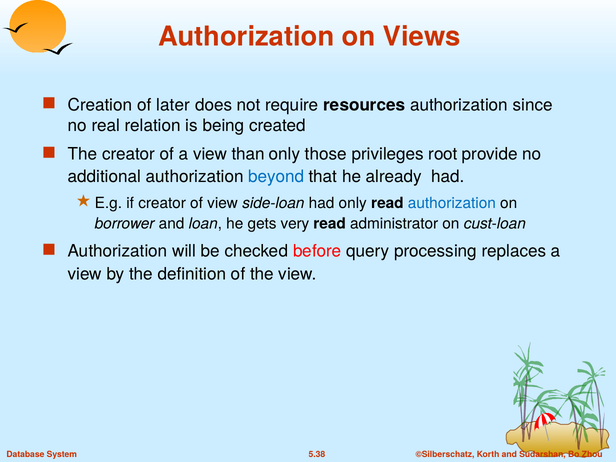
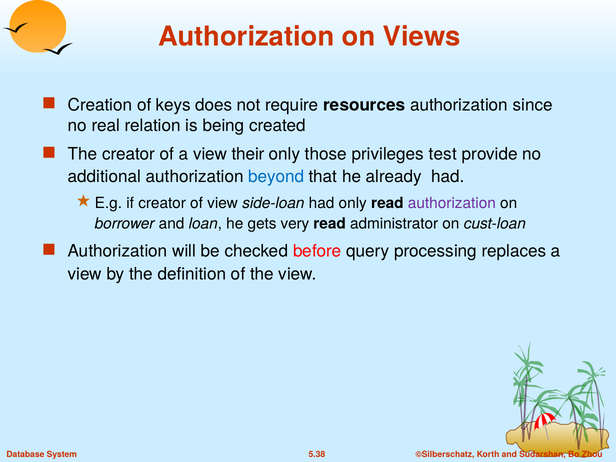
later: later -> keys
than: than -> their
root: root -> test
authorization at (452, 203) colour: blue -> purple
